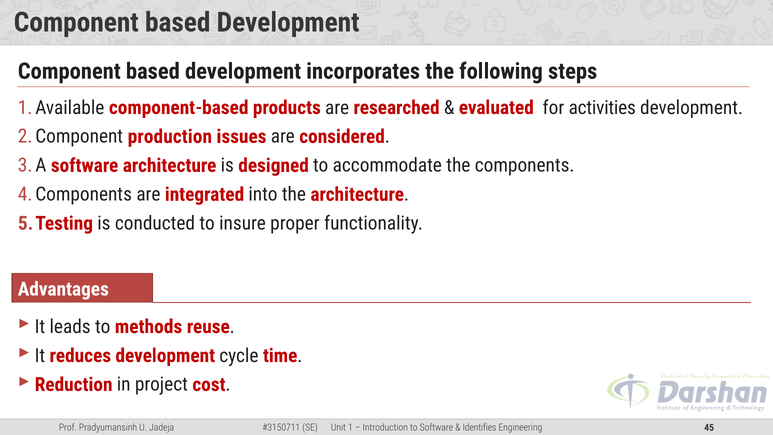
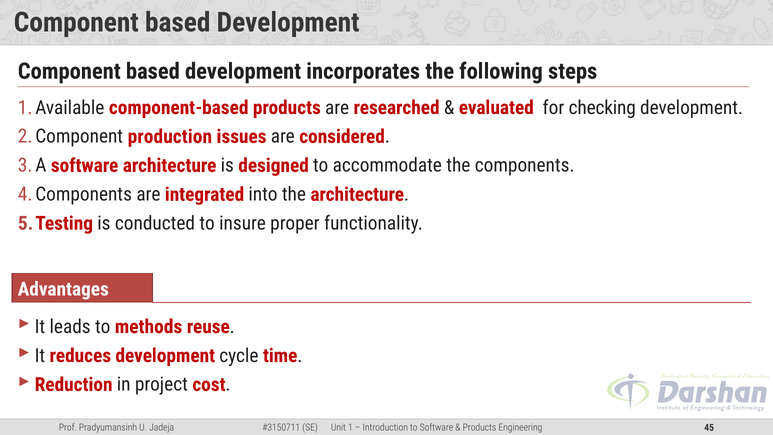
activities: activities -> checking
Identifies at (480, 427): Identifies -> Products
